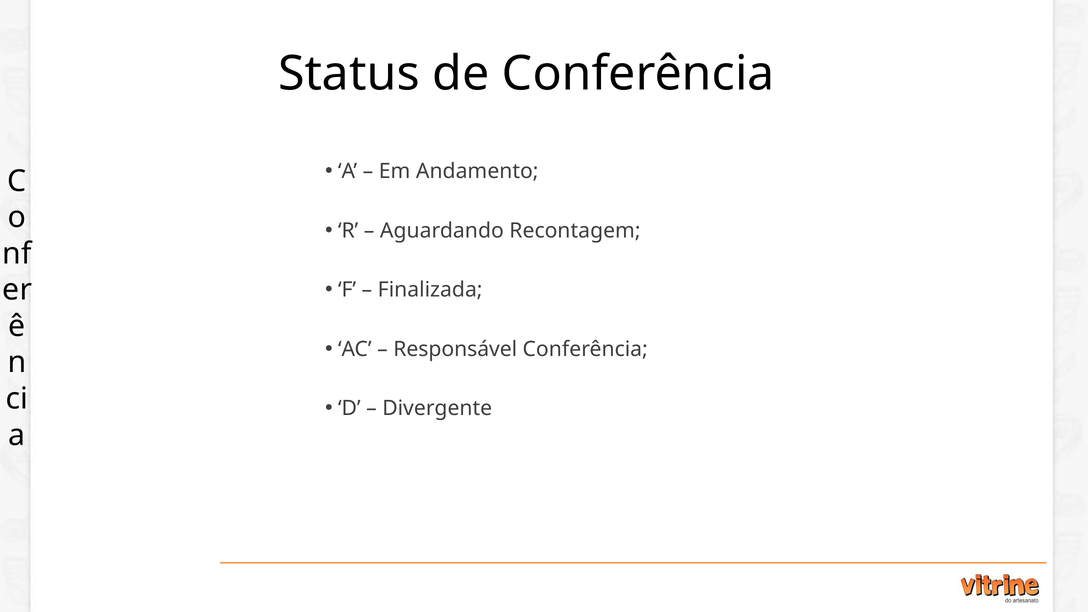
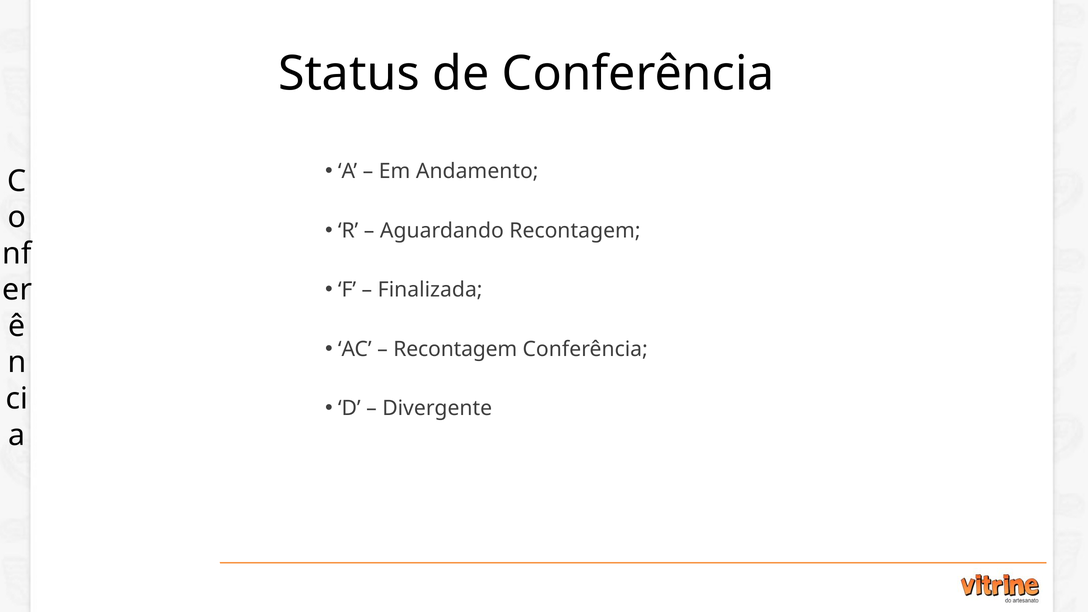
Responsável at (455, 349): Responsável -> Recontagem
